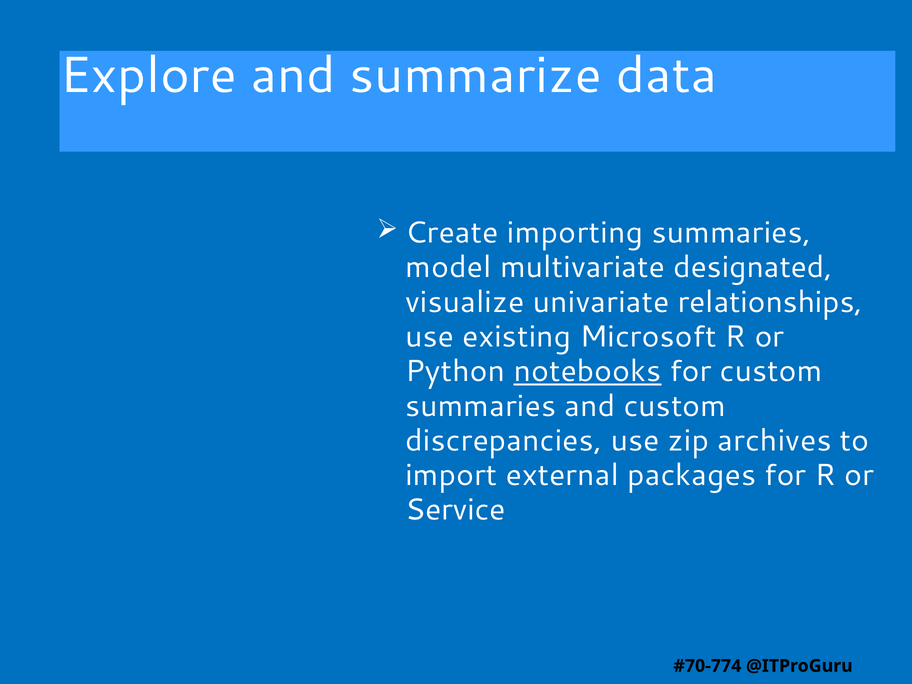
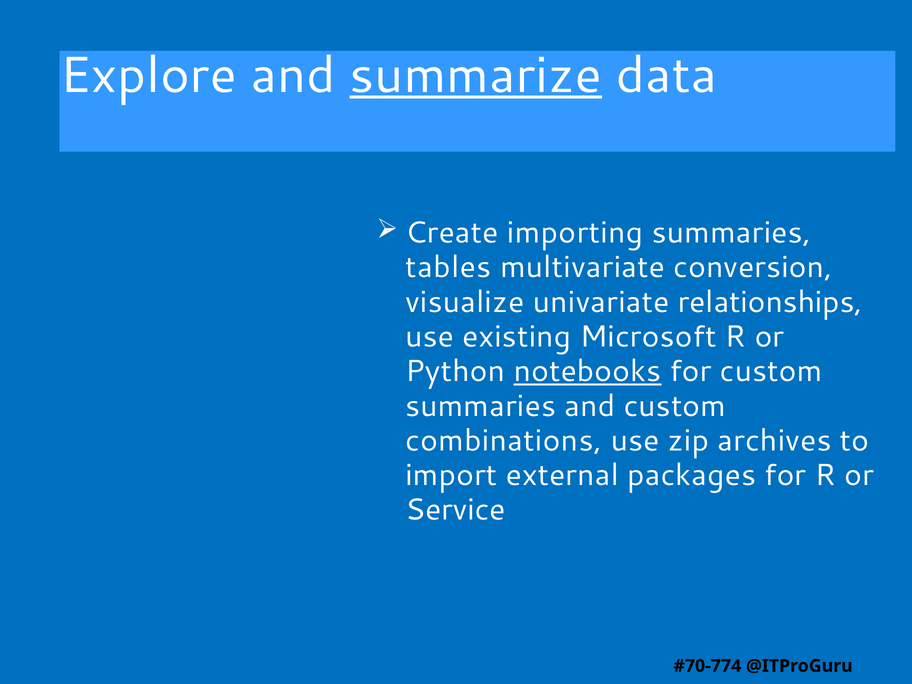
summarize underline: none -> present
model: model -> tables
designated: designated -> conversion
discrepancies: discrepancies -> combinations
